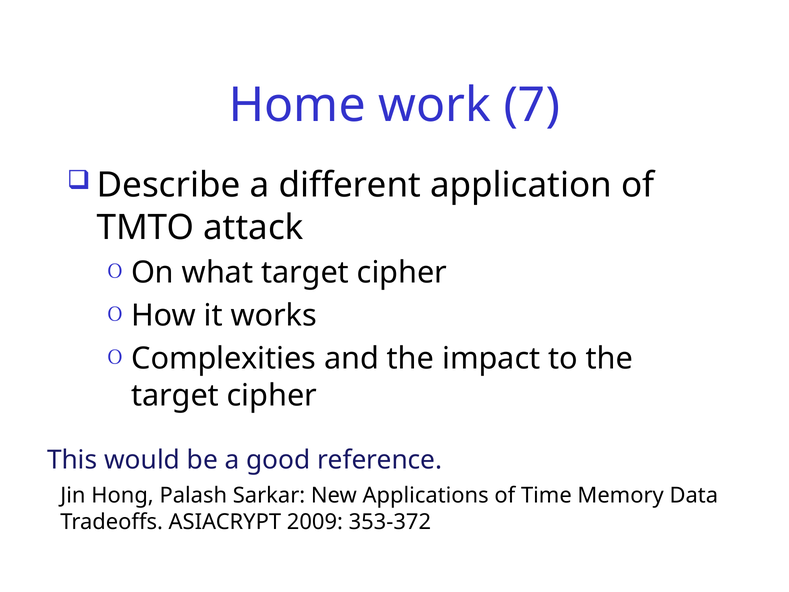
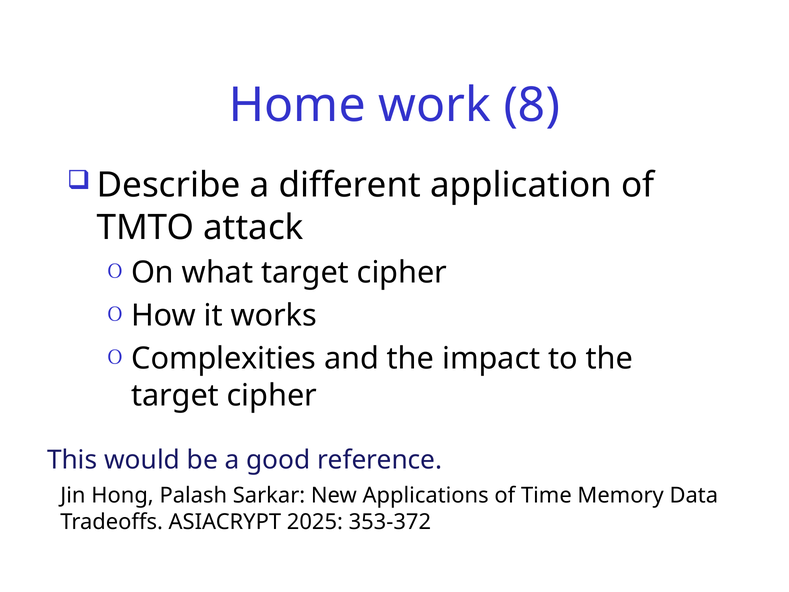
7: 7 -> 8
2009: 2009 -> 2025
